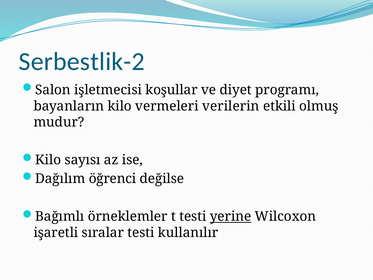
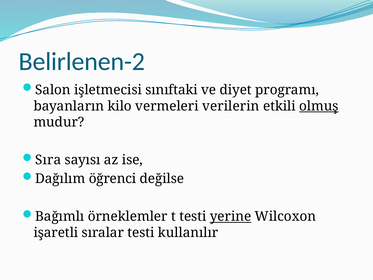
Serbestlik-2: Serbestlik-2 -> Belirlenen-2
koşullar: koşullar -> sınıftaki
olmuş underline: none -> present
Kilo at (48, 160): Kilo -> Sıra
